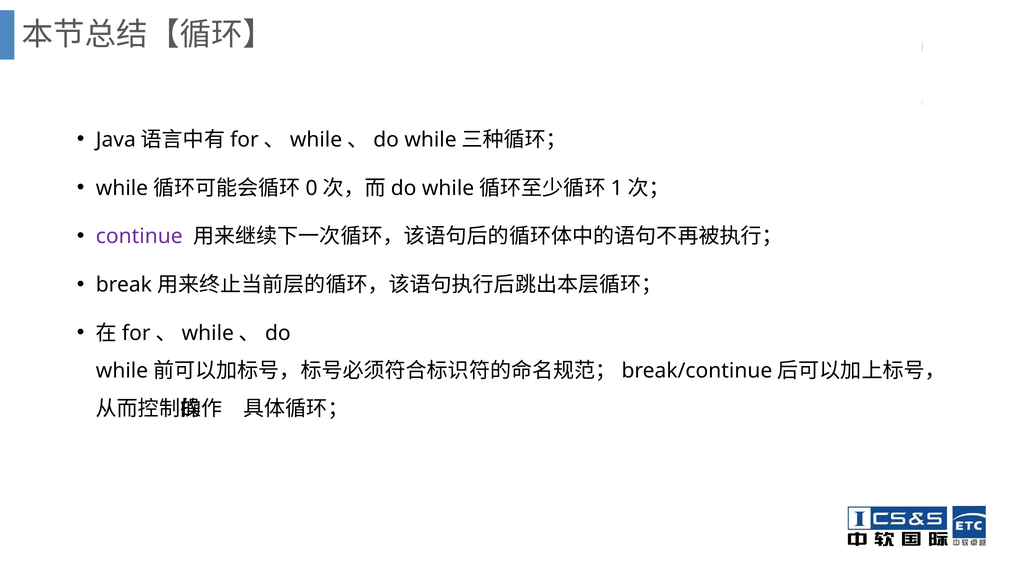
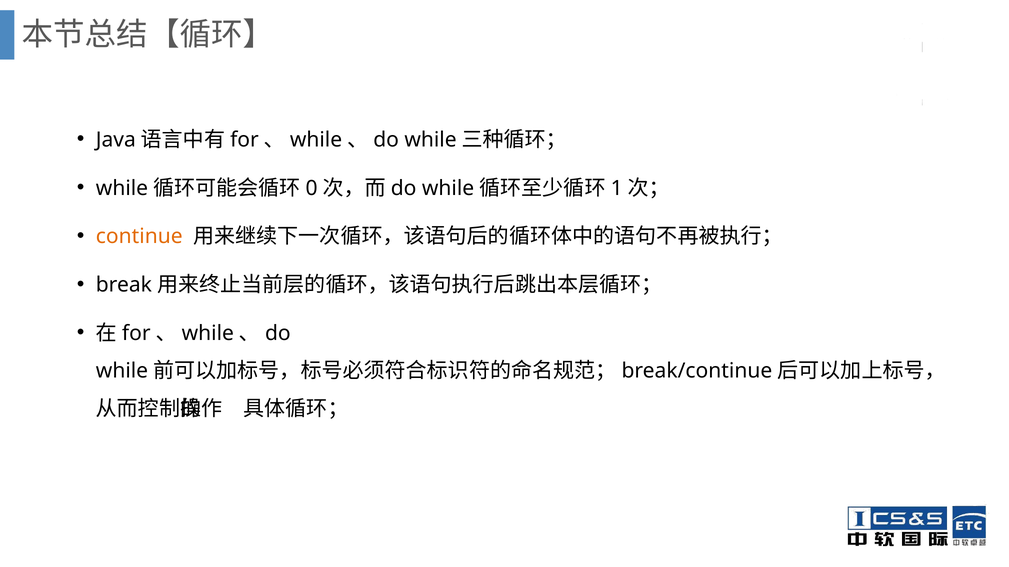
continue colour: purple -> orange
